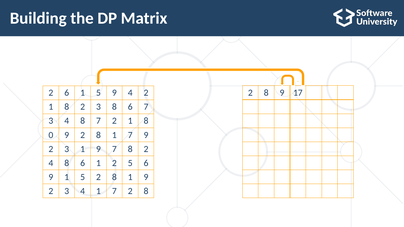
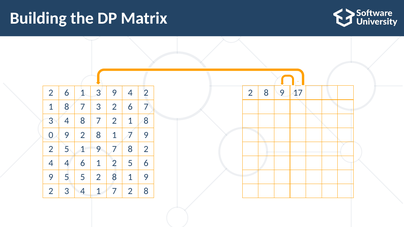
6 1 5: 5 -> 3
1 8 2: 2 -> 7
3 8: 8 -> 2
3 at (67, 149): 3 -> 5
8 at (67, 163): 8 -> 4
9 1: 1 -> 5
